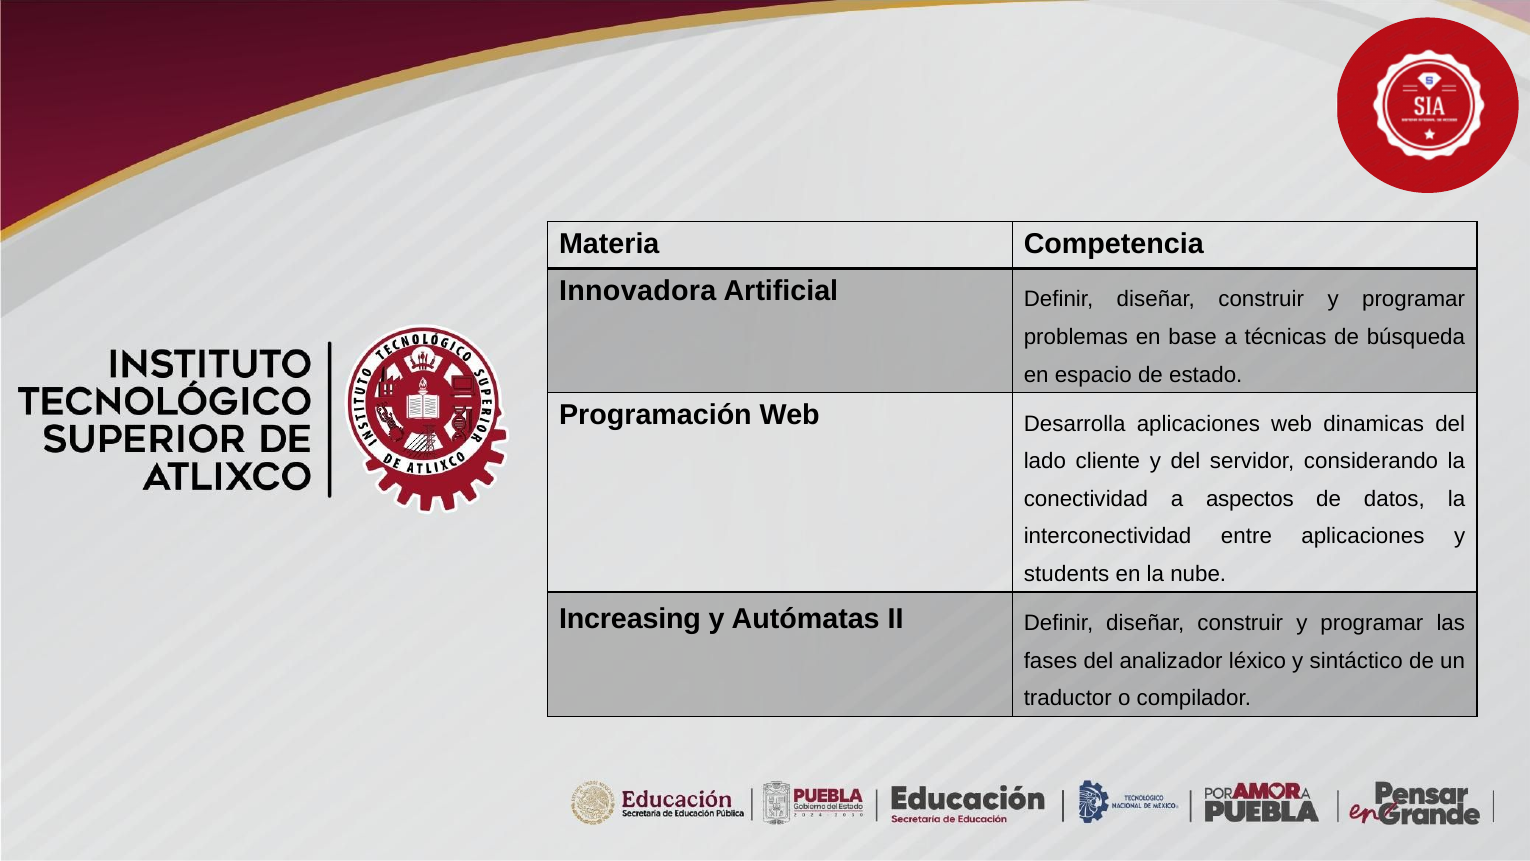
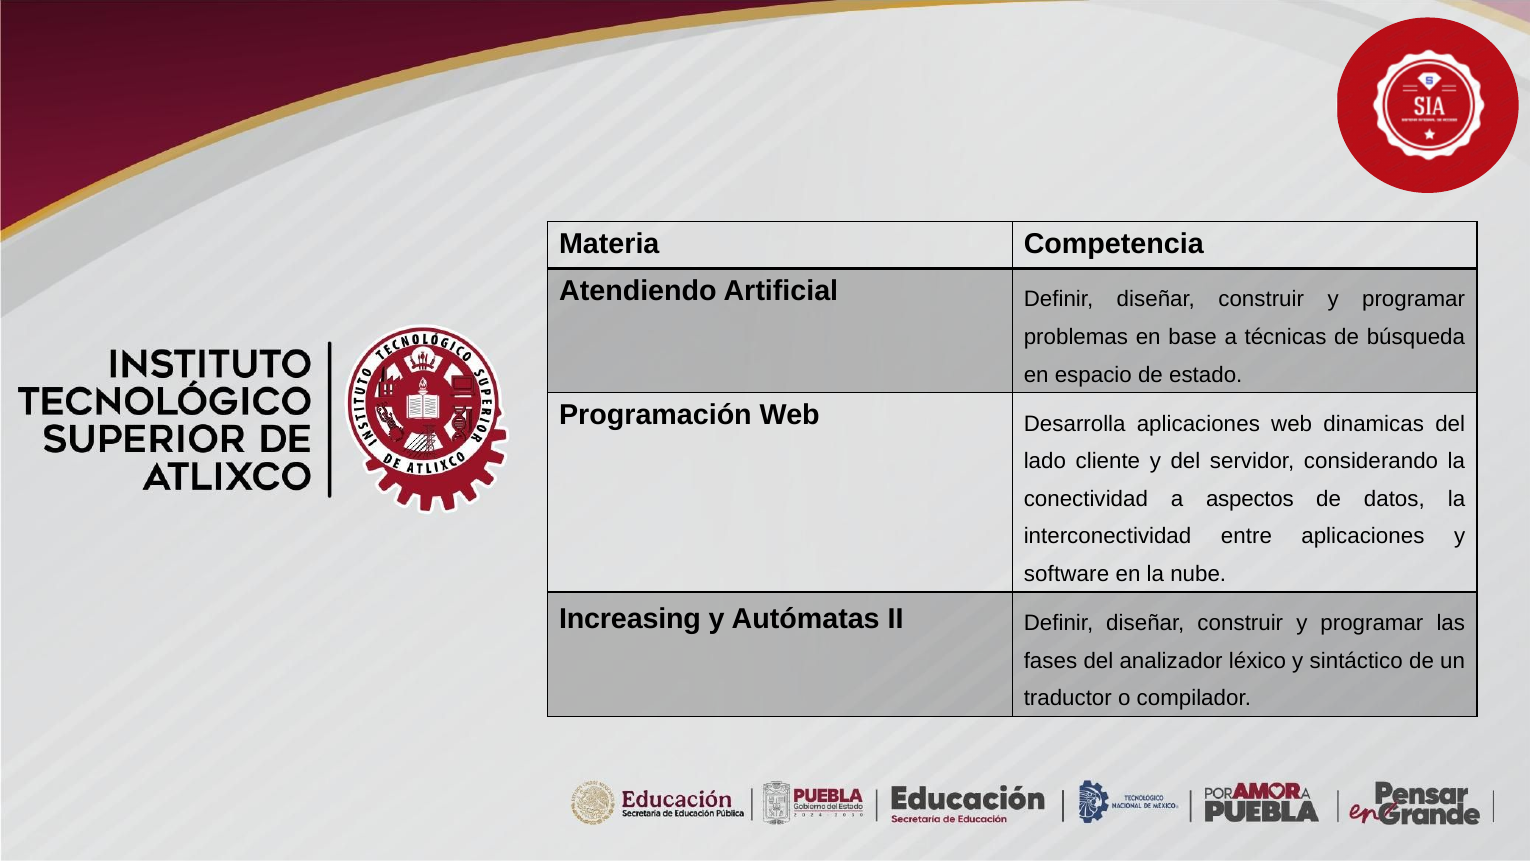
Innovadora: Innovadora -> Atendiendo
students: students -> software
